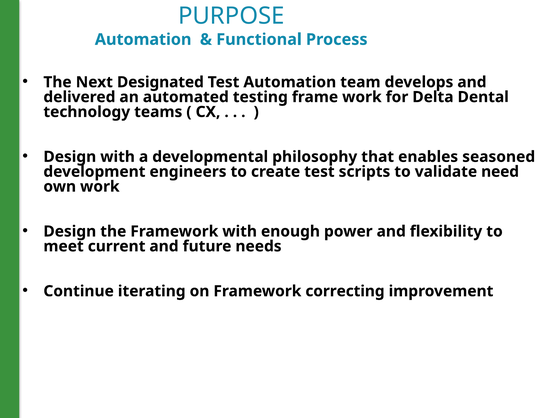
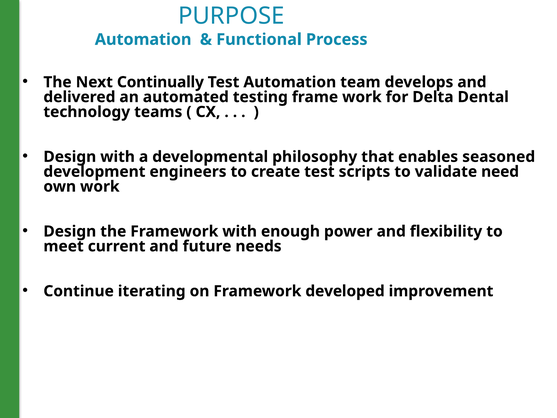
Designated: Designated -> Continually
correcting: correcting -> developed
